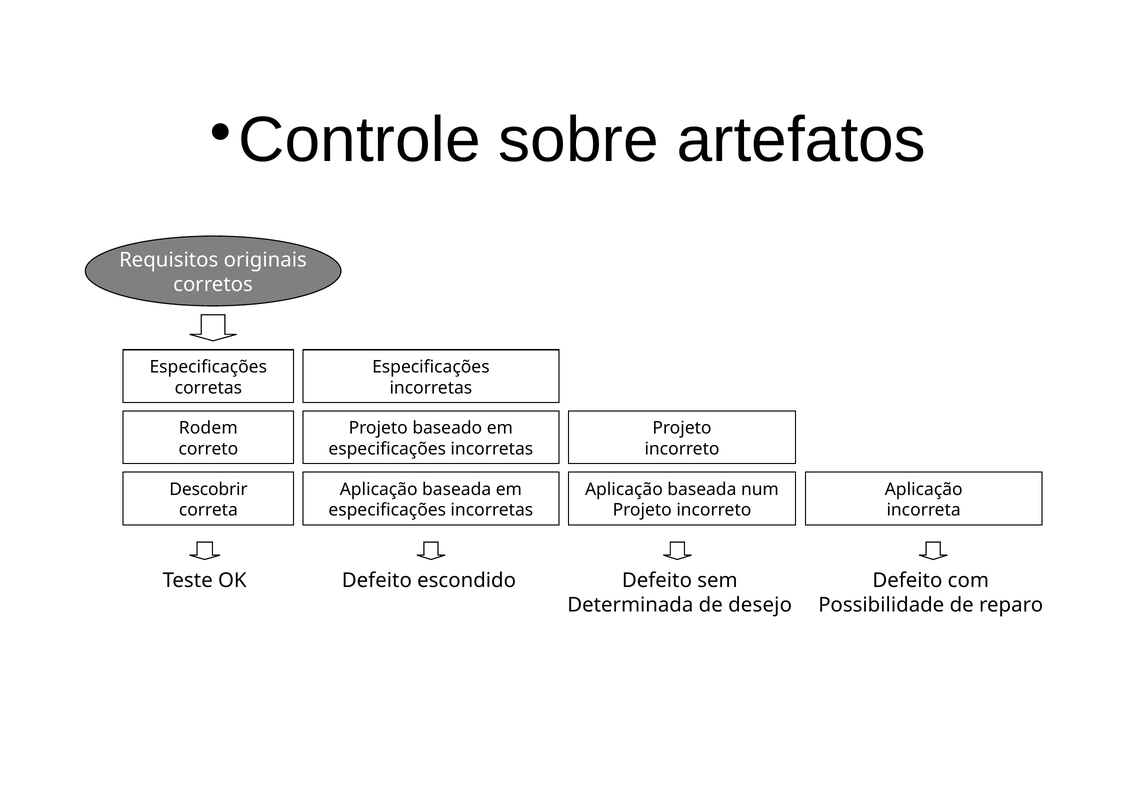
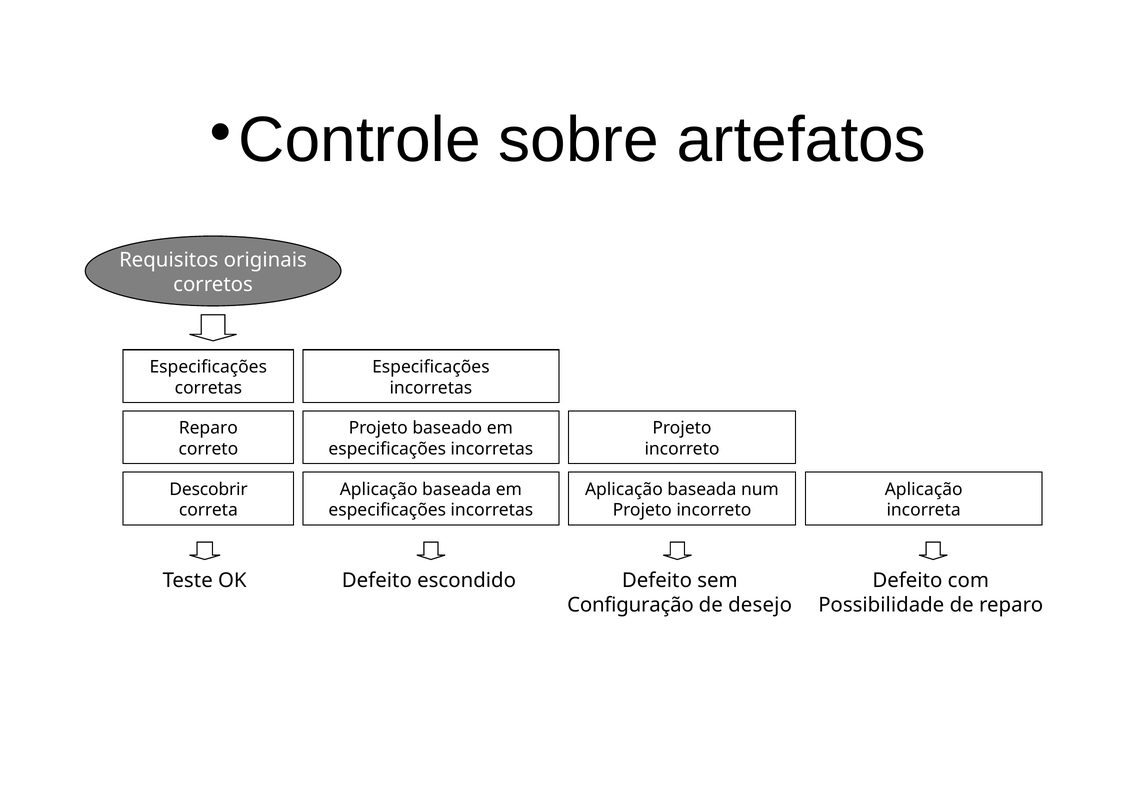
Rodem at (208, 428): Rodem -> Reparo
Determinada: Determinada -> Configuração
